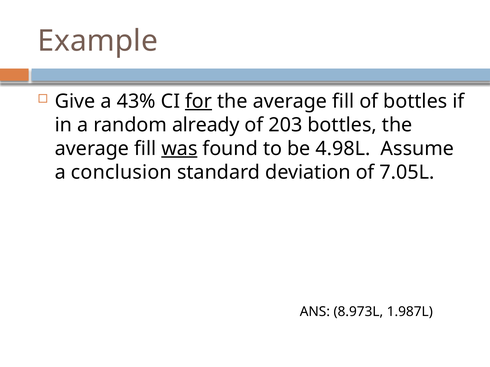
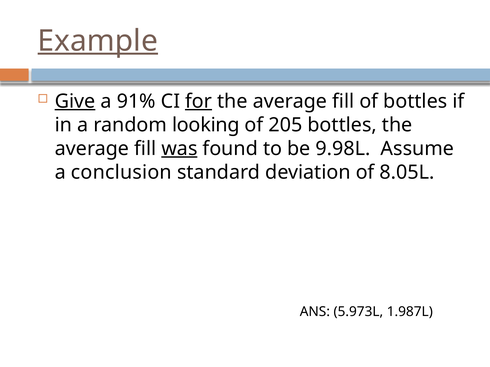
Example underline: none -> present
Give underline: none -> present
43%: 43% -> 91%
already: already -> looking
203: 203 -> 205
4.98L: 4.98L -> 9.98L
7.05L: 7.05L -> 8.05L
8.973L: 8.973L -> 5.973L
